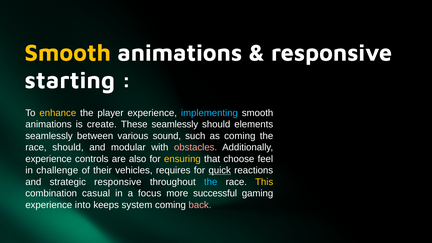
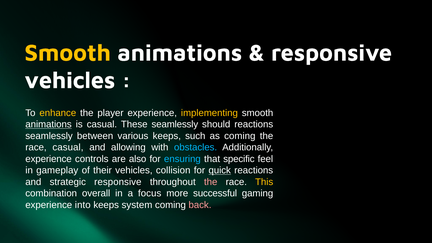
starting at (70, 80): starting -> vehicles
implementing colour: light blue -> yellow
animations at (49, 124) underline: none -> present
is create: create -> casual
should elements: elements -> reactions
various sound: sound -> keeps
race should: should -> casual
modular: modular -> allowing
obstacles colour: pink -> light blue
ensuring colour: yellow -> light blue
choose: choose -> specific
challenge: challenge -> gameplay
requires: requires -> collision
the at (211, 182) colour: light blue -> pink
casual: casual -> overall
